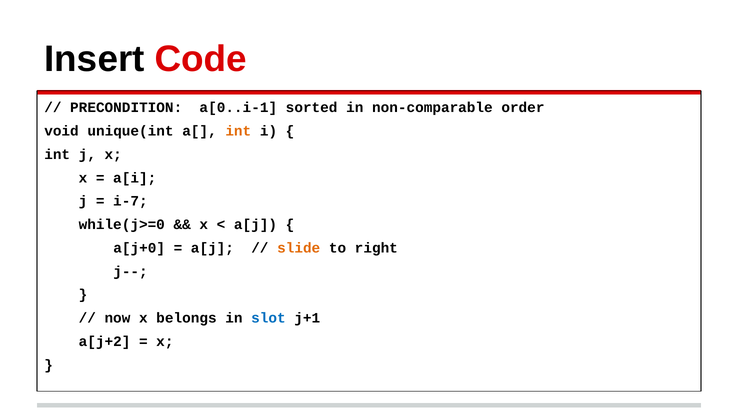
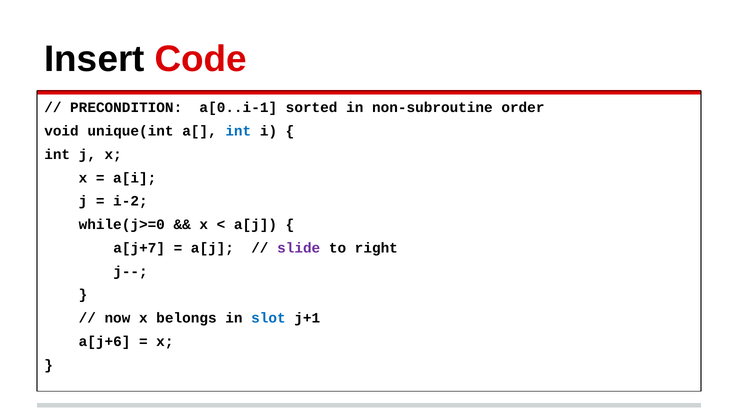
non-comparable: non-comparable -> non-subroutine
int at (238, 131) colour: orange -> blue
i-7: i-7 -> i-2
a[j+0: a[j+0 -> a[j+7
slide colour: orange -> purple
a[j+2: a[j+2 -> a[j+6
